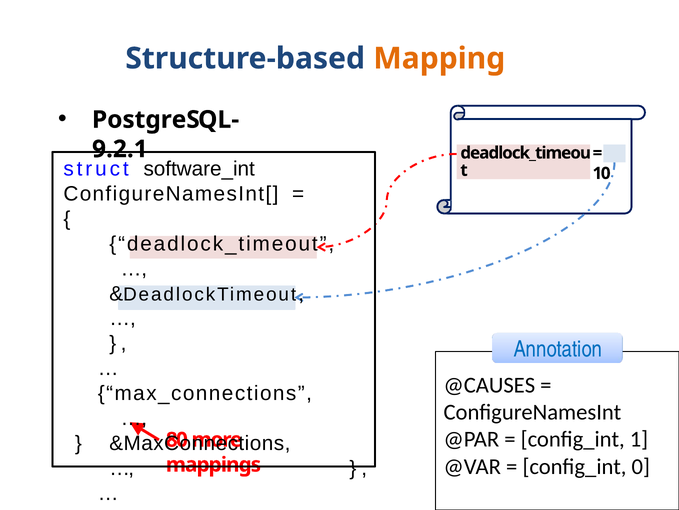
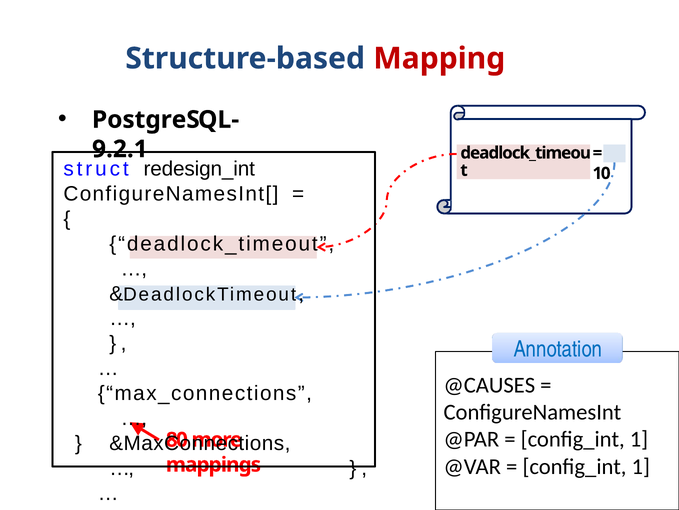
Mapping colour: orange -> red
software_int: software_int -> redesign_int
0 at (641, 466): 0 -> 1
